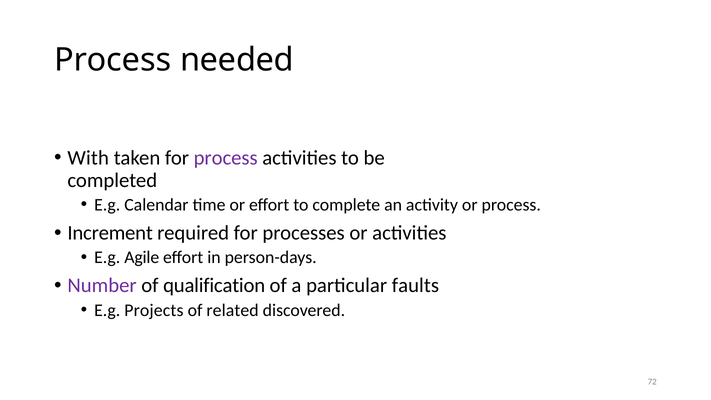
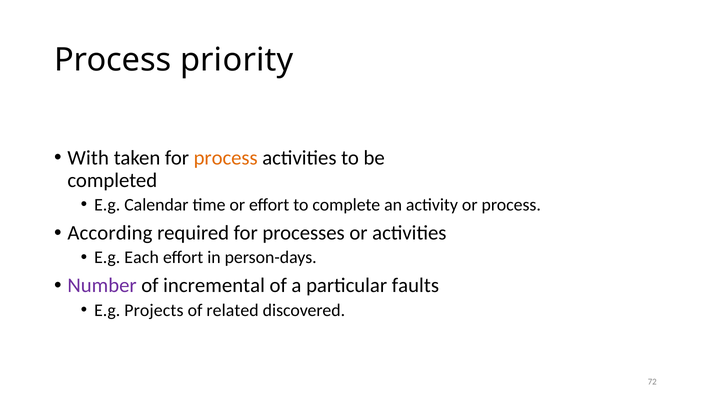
needed: needed -> priority
process at (226, 158) colour: purple -> orange
Increment: Increment -> According
Agile: Agile -> Each
qualification: qualification -> incremental
